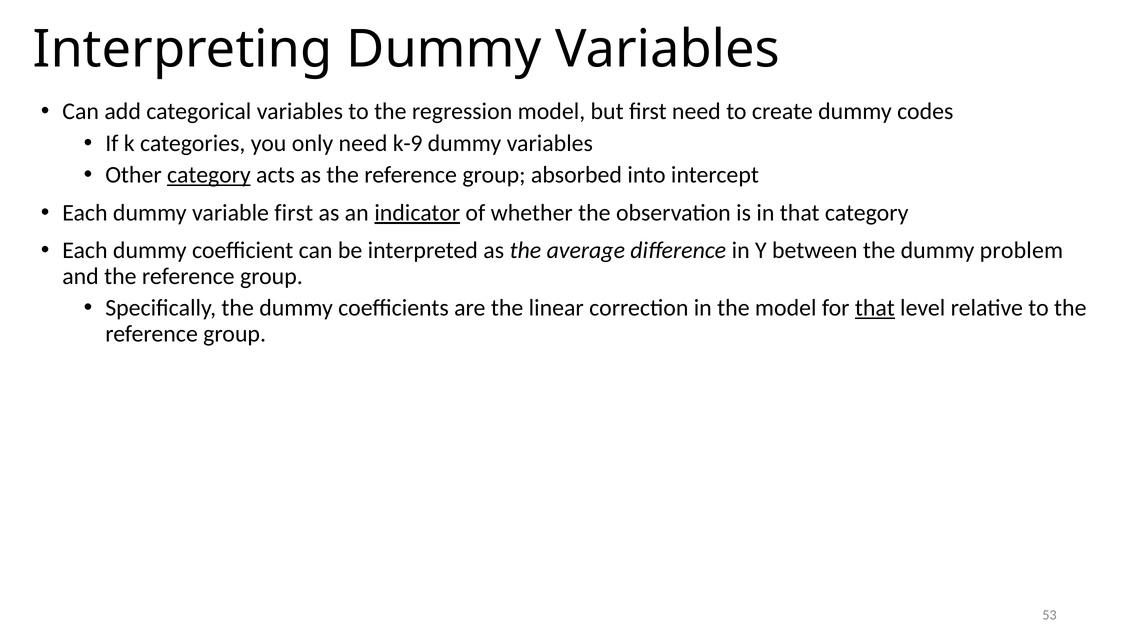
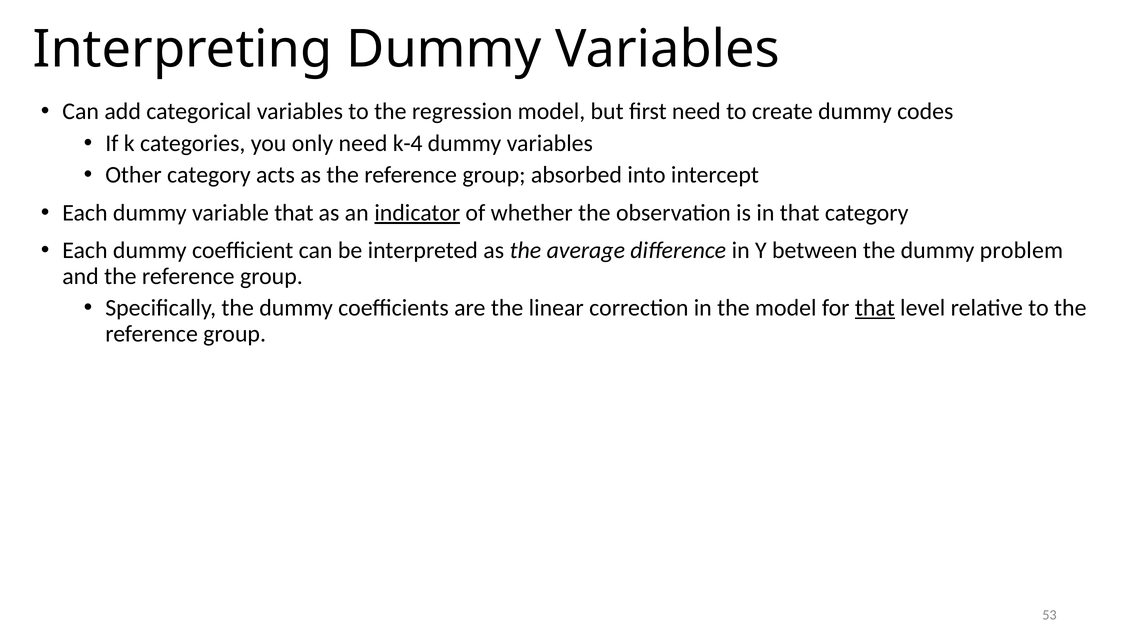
k-9: k-9 -> k-4
category at (209, 175) underline: present -> none
variable first: first -> that
